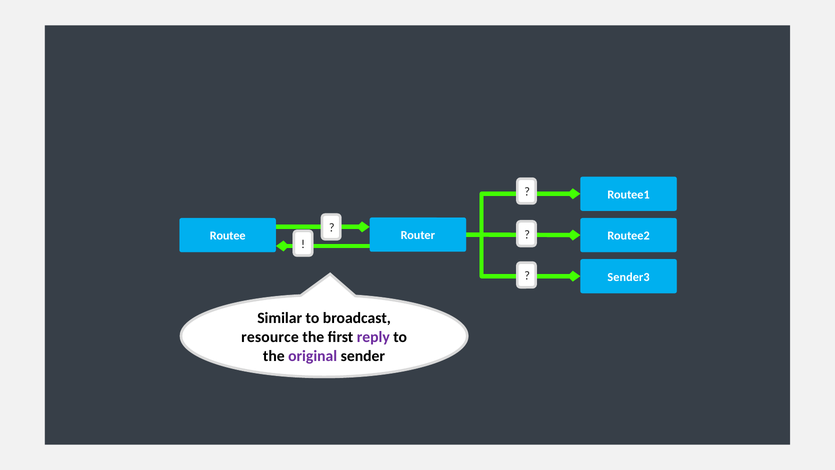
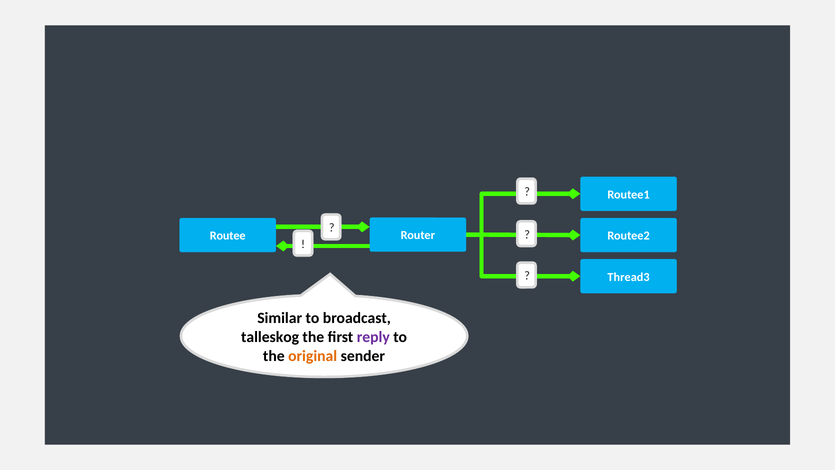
Sender3: Sender3 -> Thread3
resource: resource -> talleskog
original colour: purple -> orange
